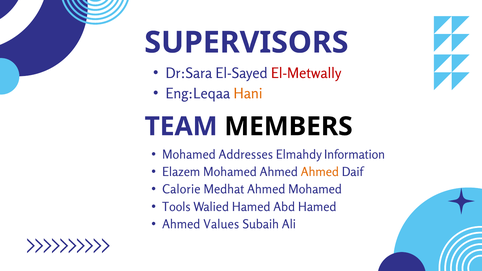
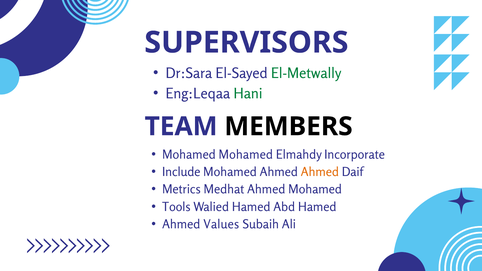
El-Metwally colour: red -> green
Hani colour: orange -> green
Mohamed Addresses: Addresses -> Mohamed
Information: Information -> Incorporate
Elazem: Elazem -> Include
Calorie: Calorie -> Metrics
